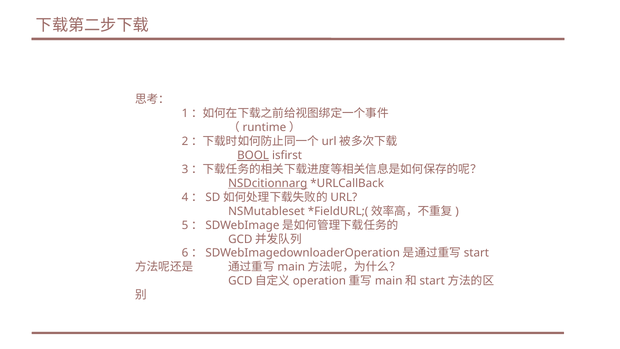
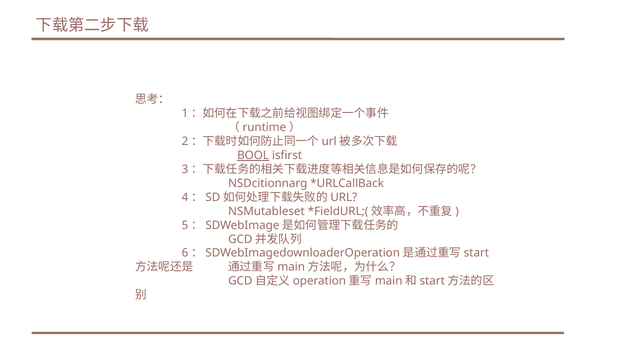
NSDcitionnarg underline: present -> none
